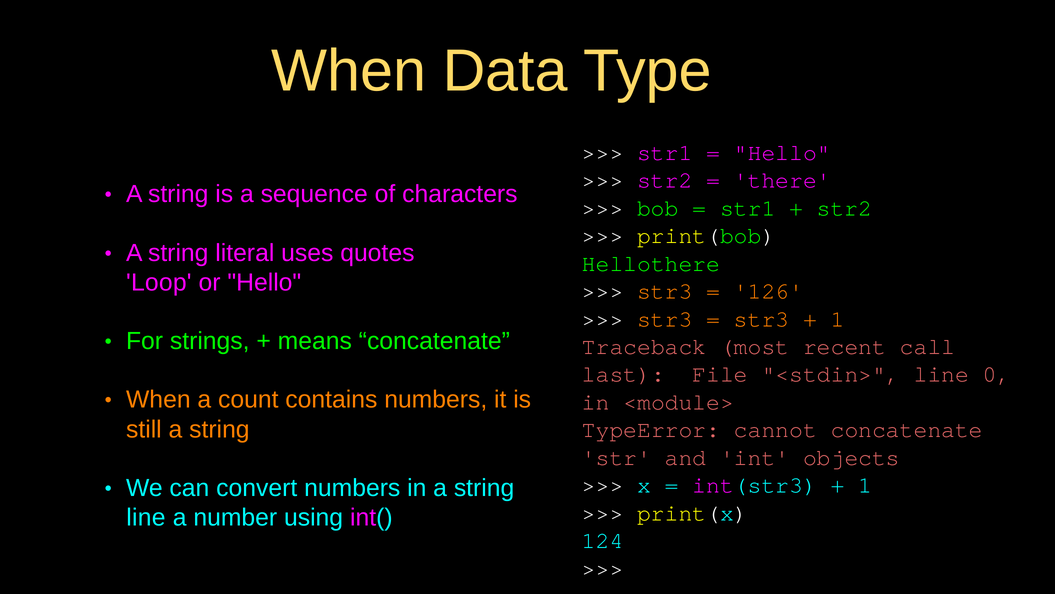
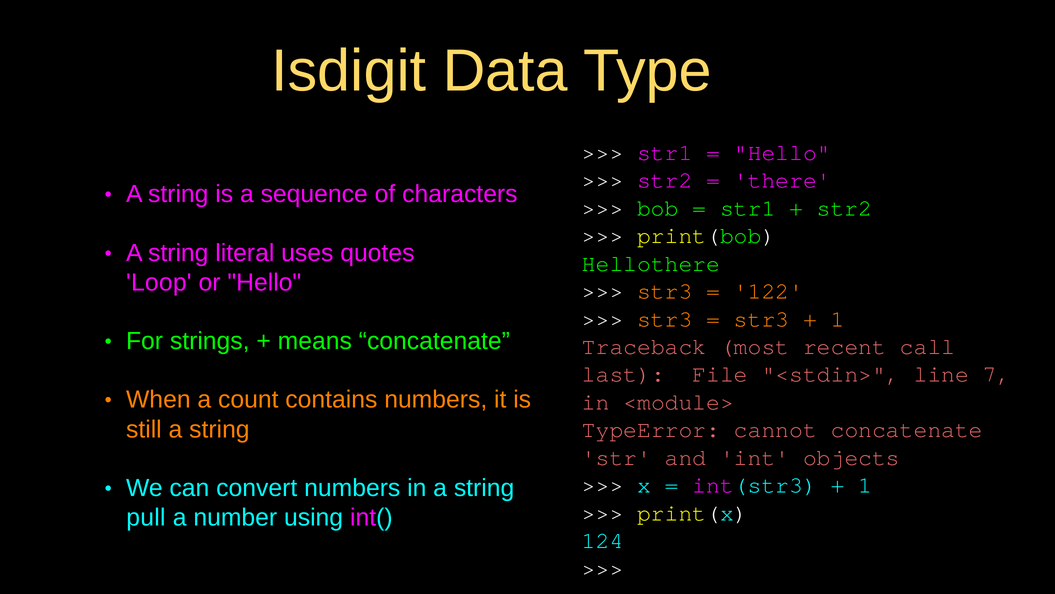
When at (349, 71): When -> Isdigit
126: 126 -> 122
0: 0 -> 7
line at (146, 517): line -> pull
